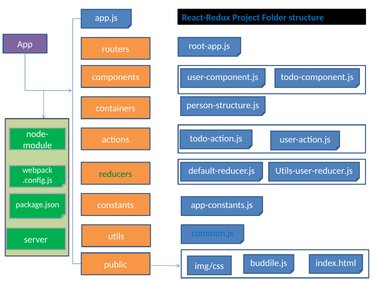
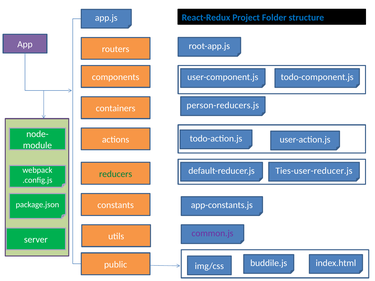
person-structure.js: person-structure.js -> person-reducers.js
Utils-user-reducer.js: Utils-user-reducer.js -> Ties-user-reducer.js
common.js colour: blue -> purple
